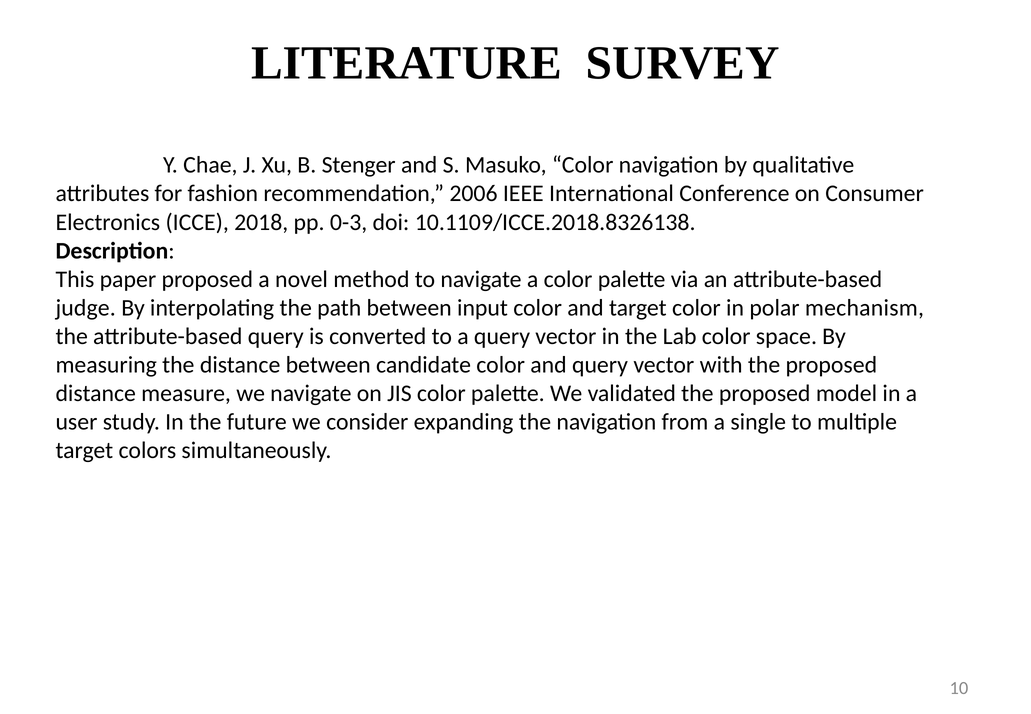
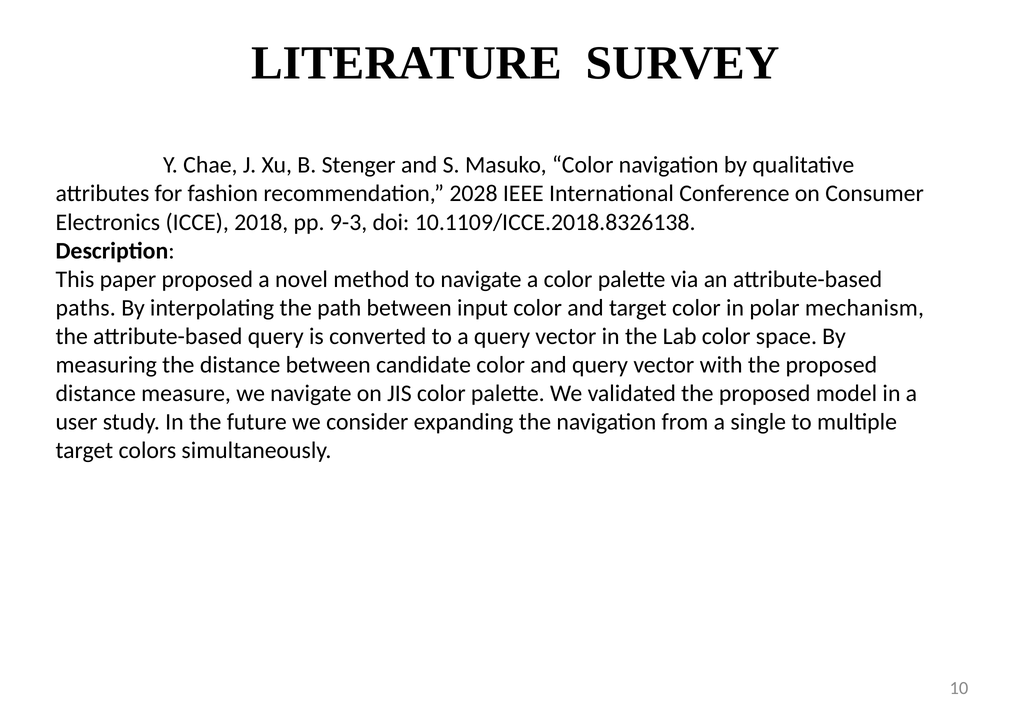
2006: 2006 -> 2028
0-3: 0-3 -> 9-3
judge: judge -> paths
